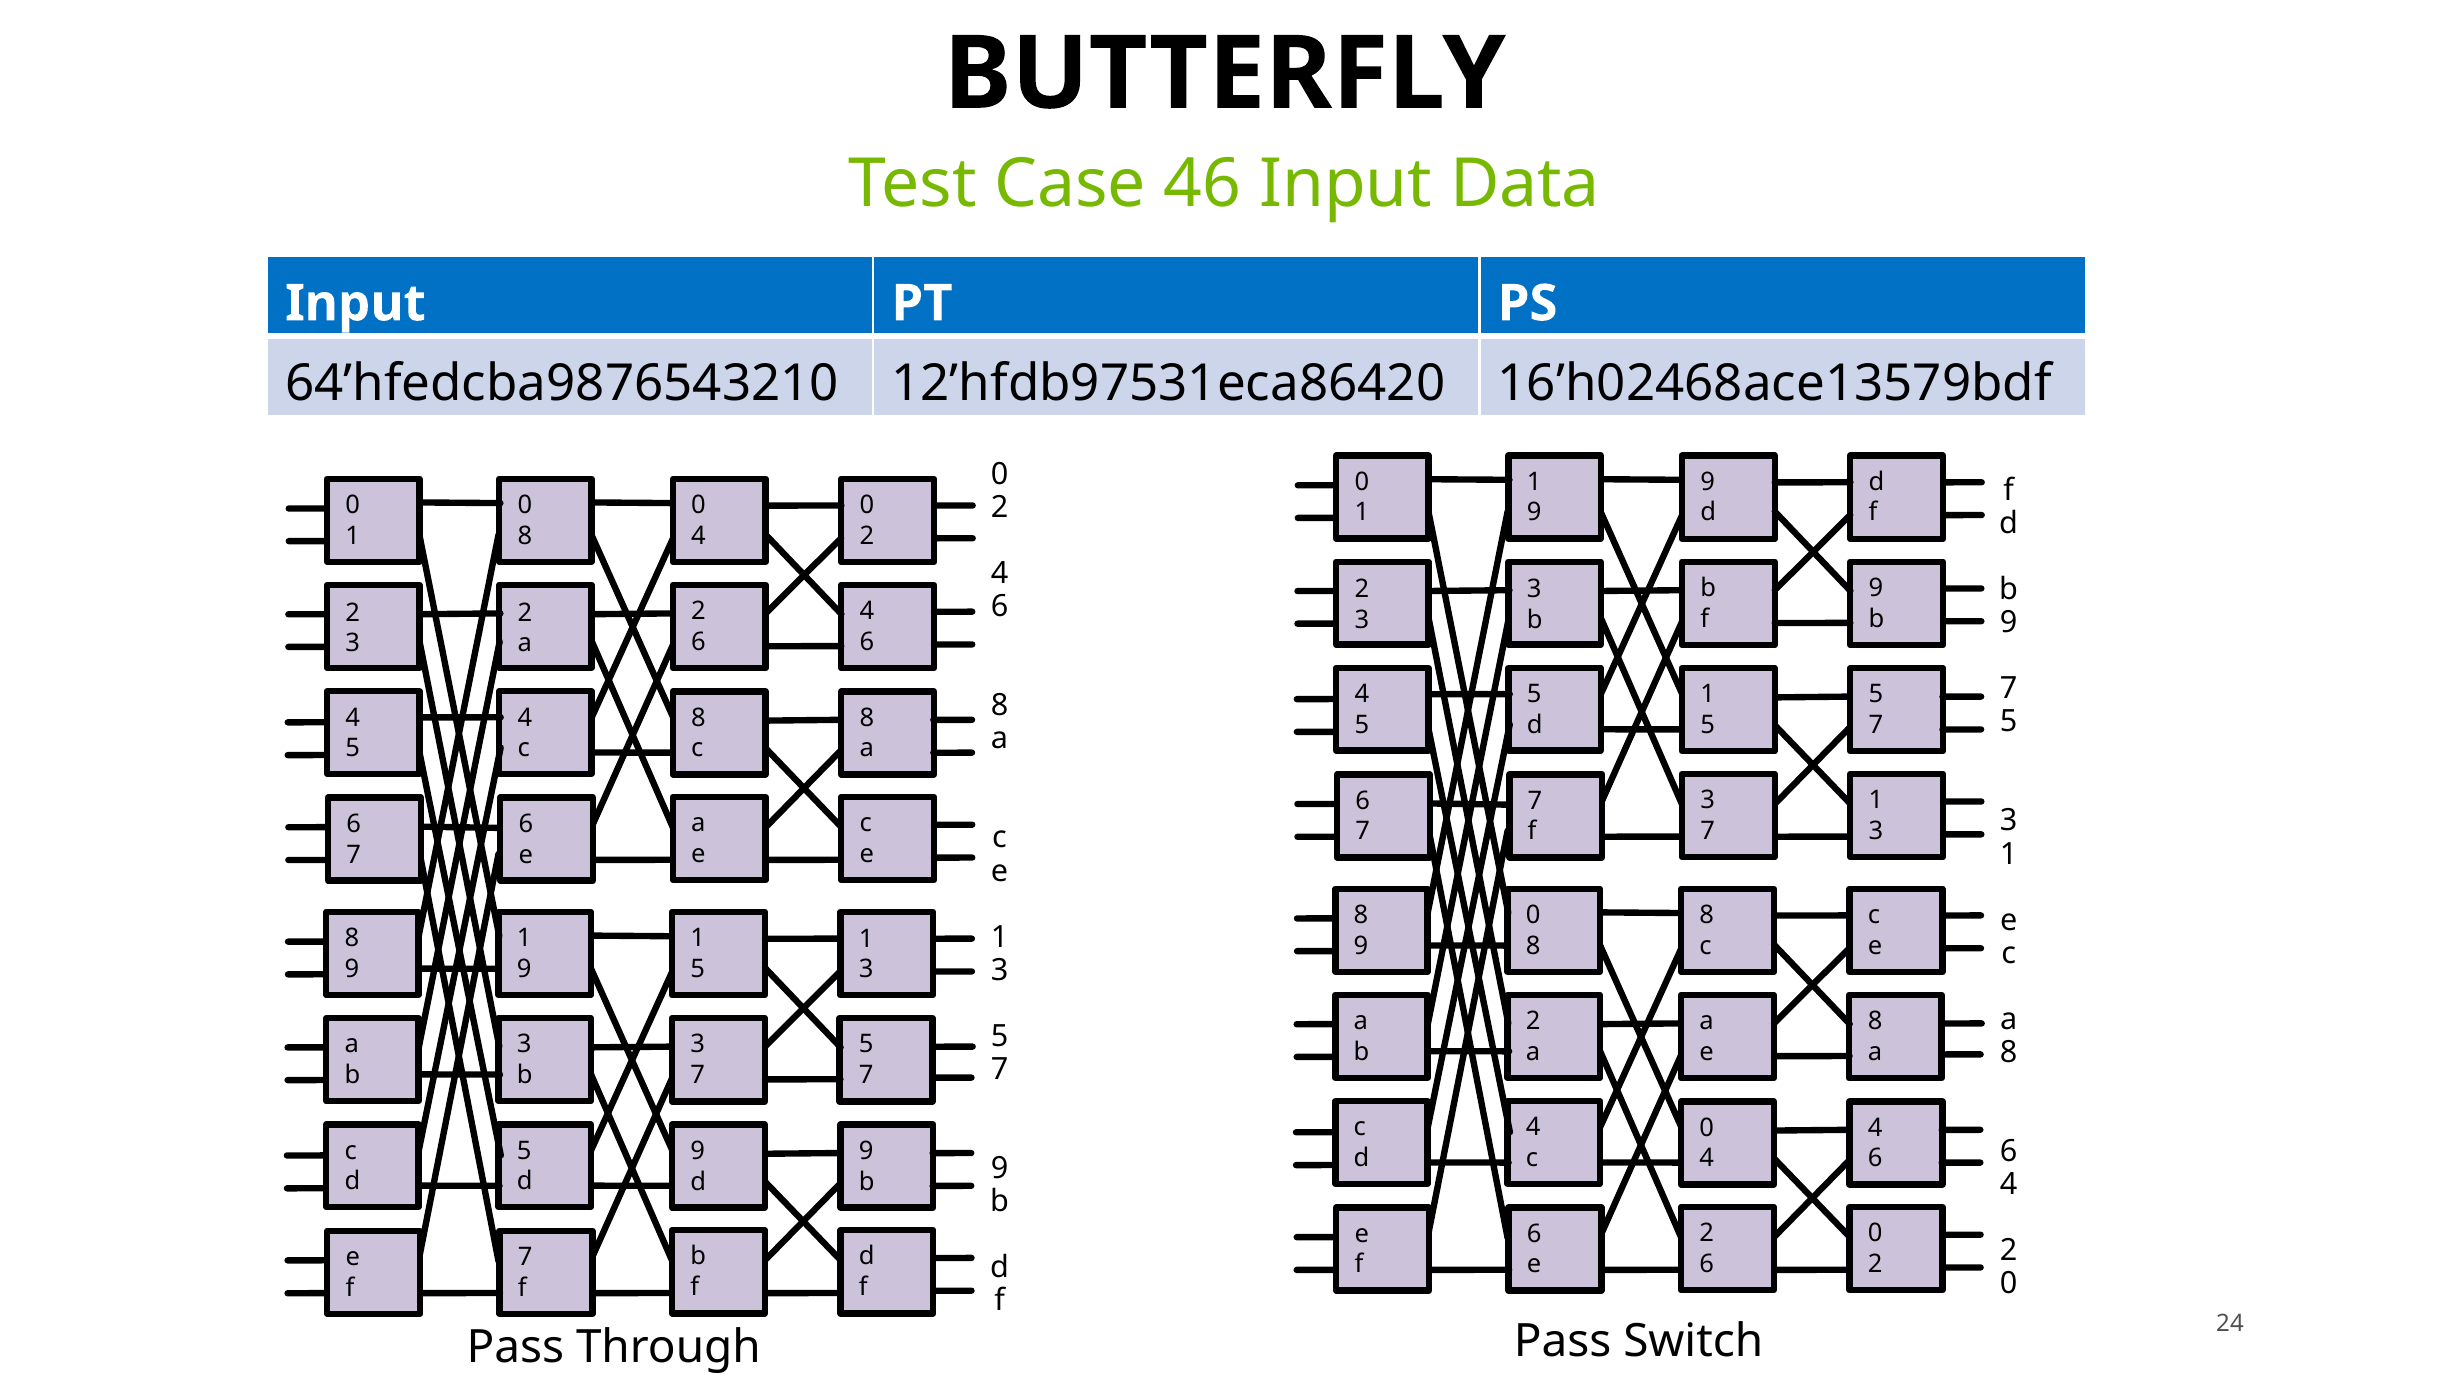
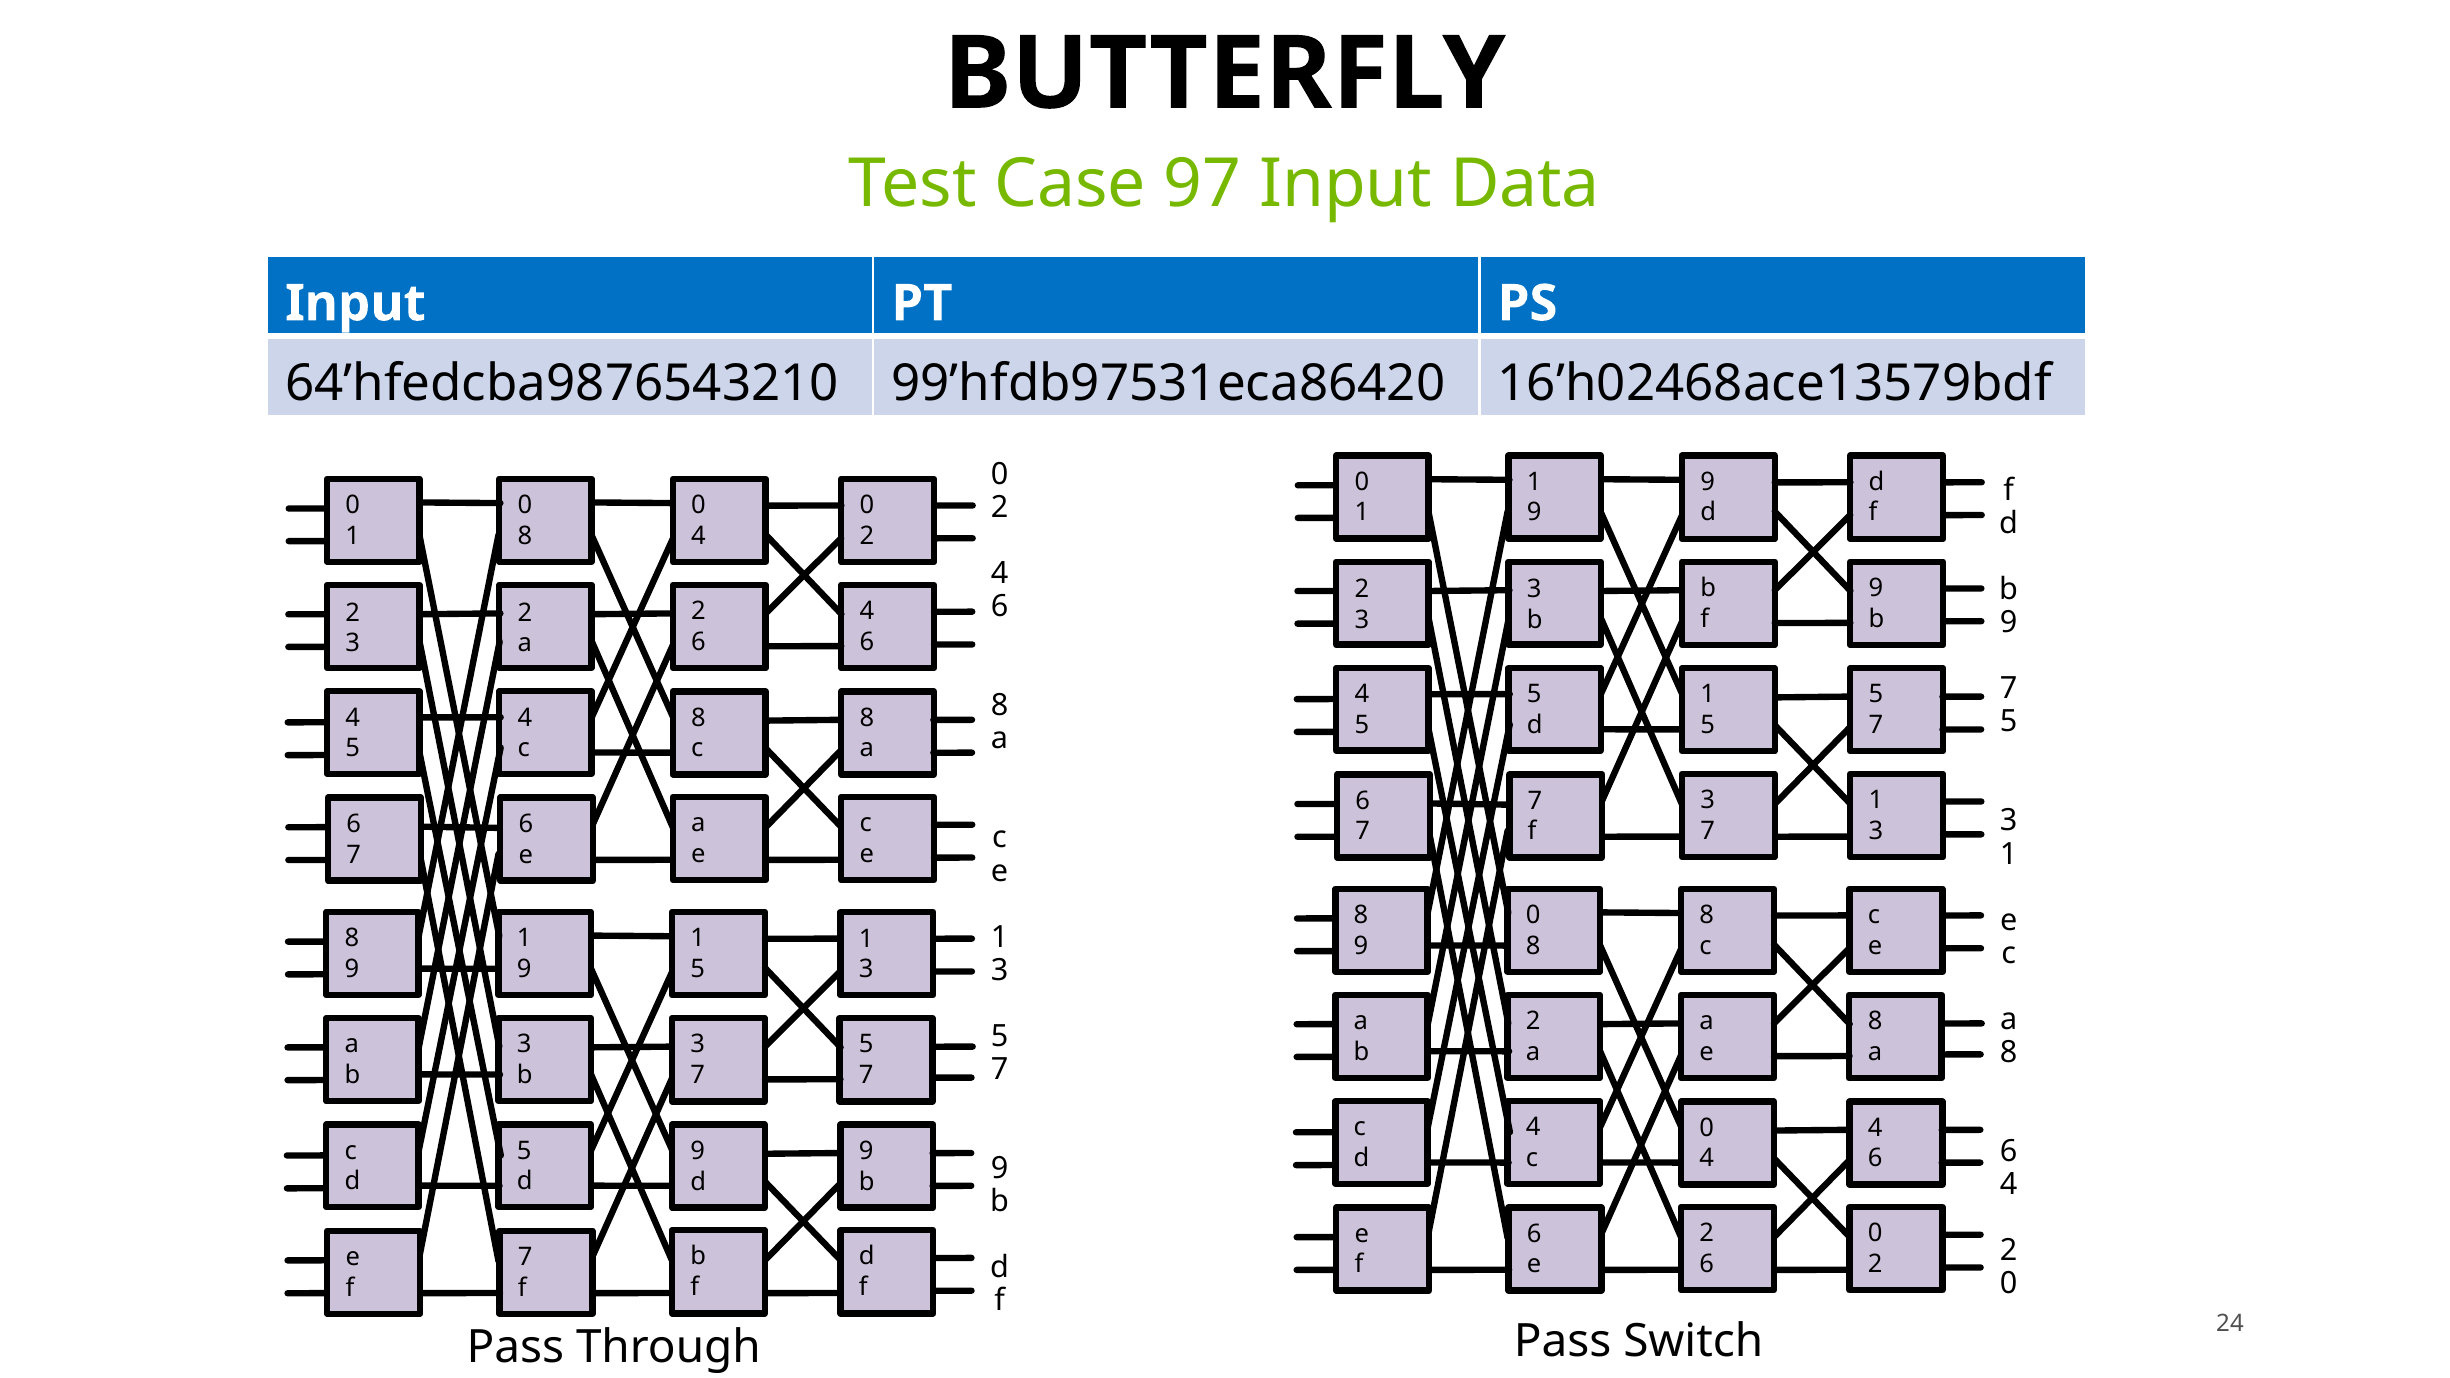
46: 46 -> 97
12’hfdb97531eca86420: 12’hfdb97531eca86420 -> 99’hfdb97531eca86420
